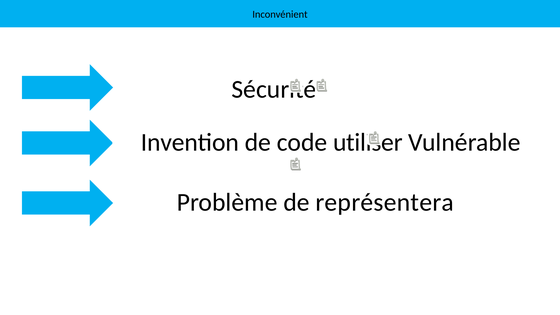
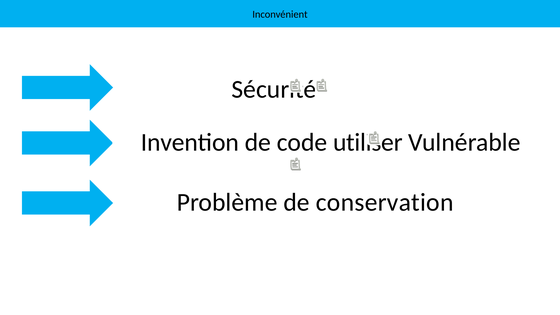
représentera: représentera -> conservation
